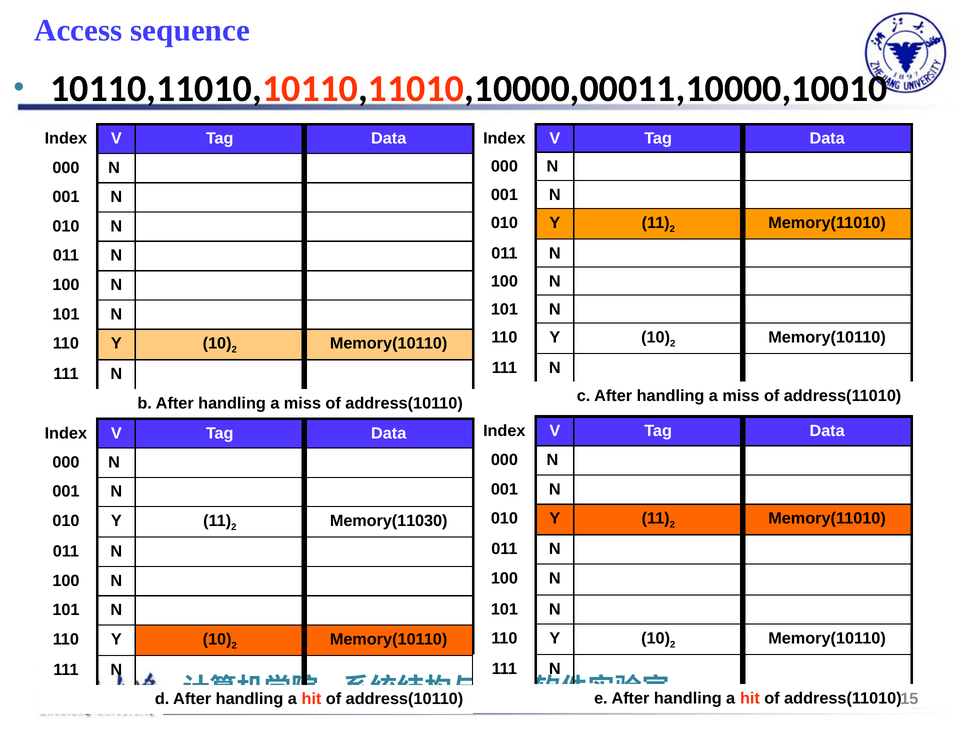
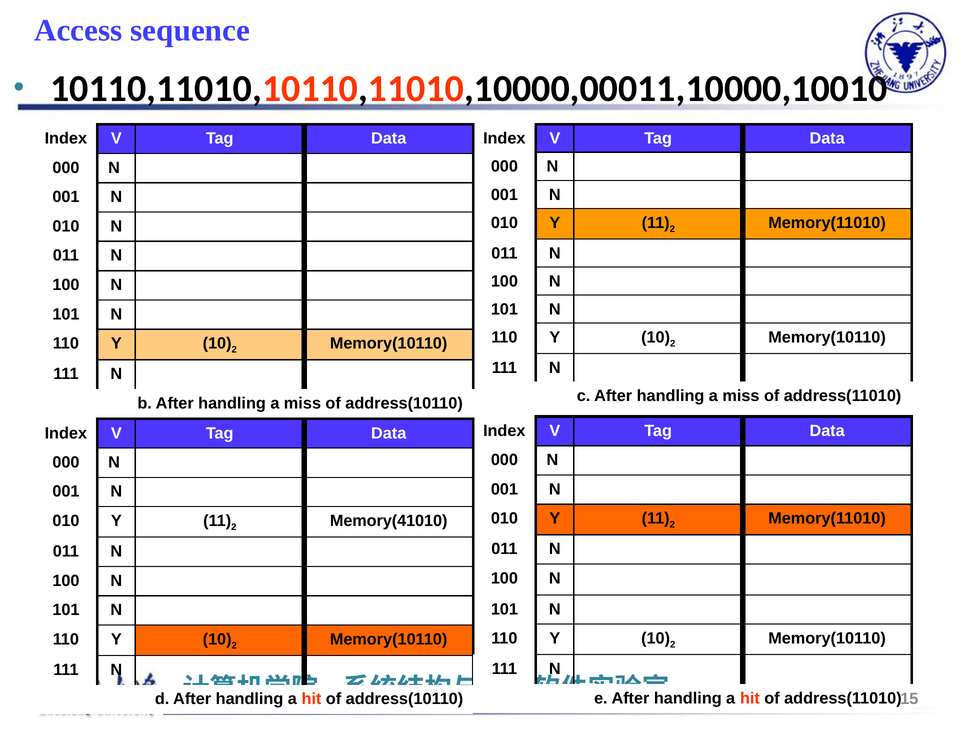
Memory(11030: Memory(11030 -> Memory(41010
